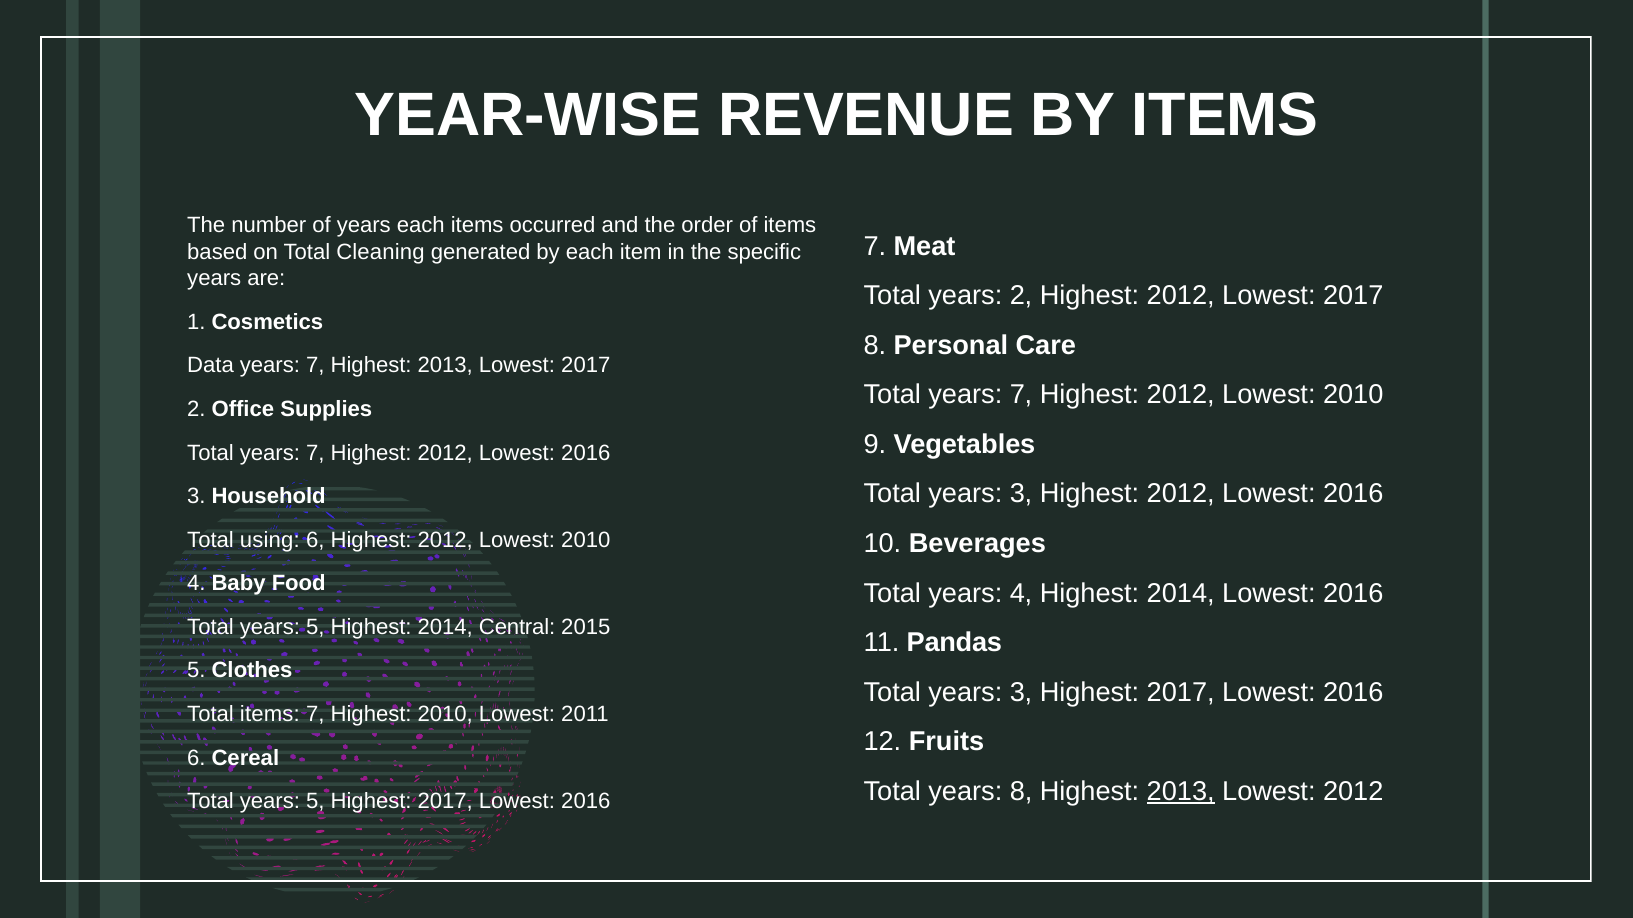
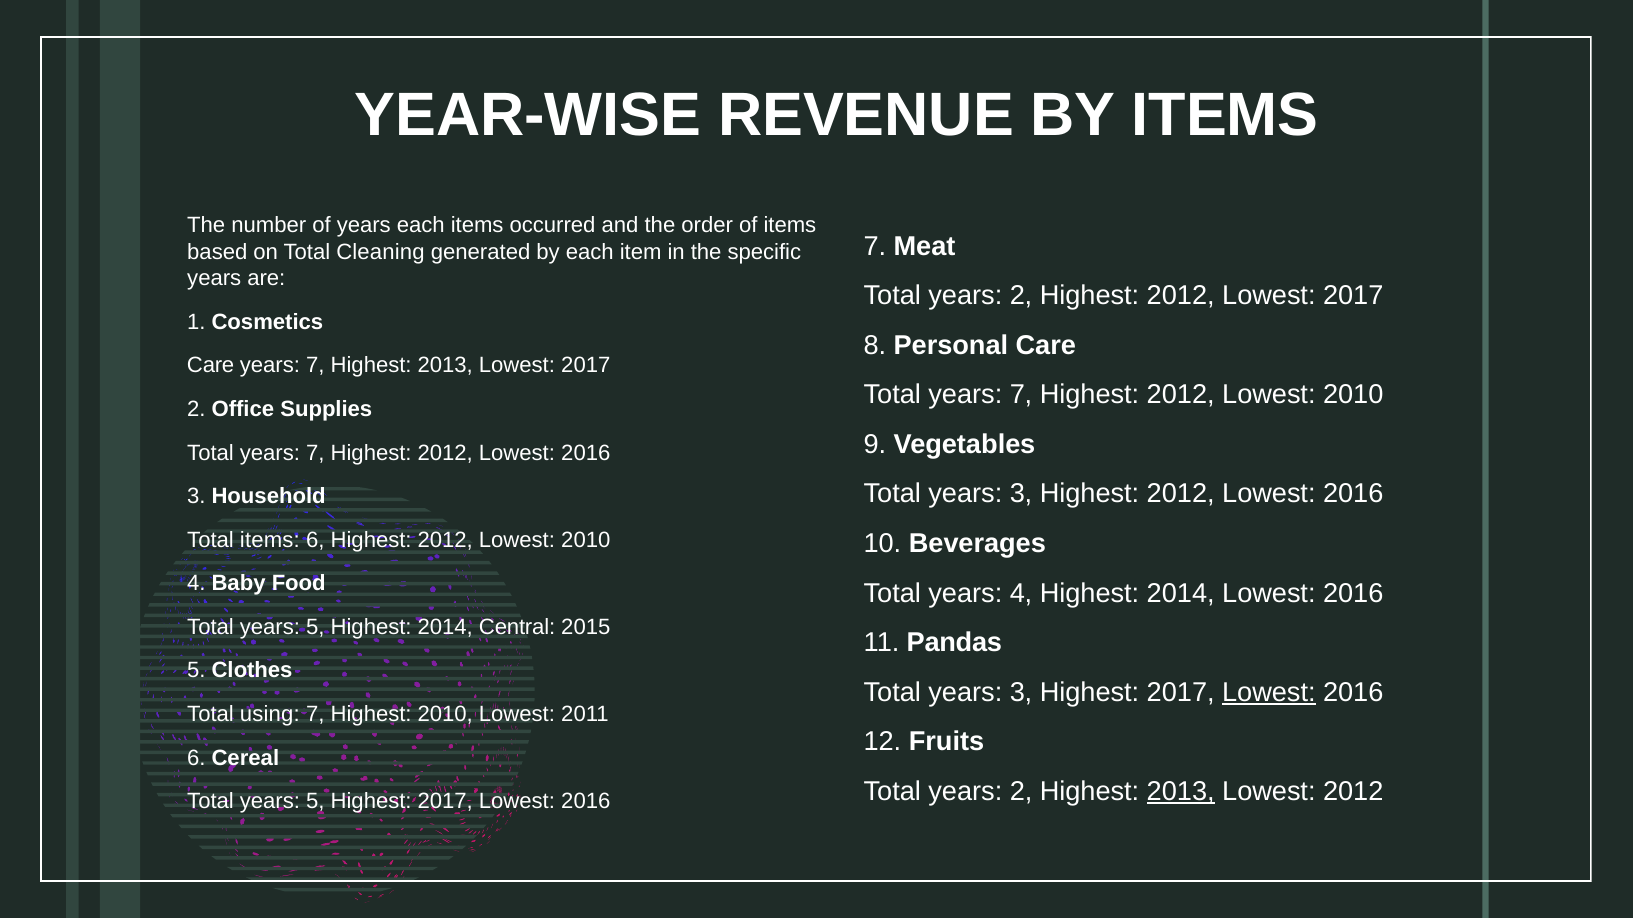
Data at (211, 366): Data -> Care
Total using: using -> items
Lowest at (1269, 693) underline: none -> present
Total items: items -> using
8 at (1021, 792): 8 -> 2
